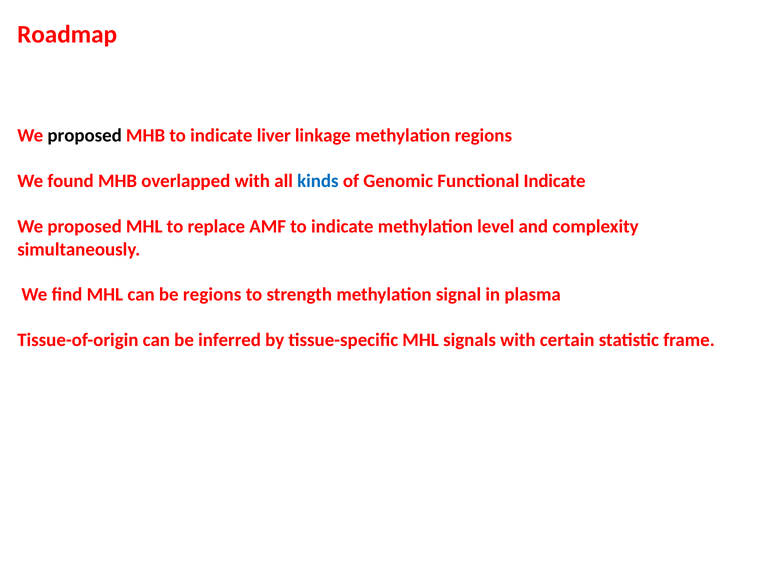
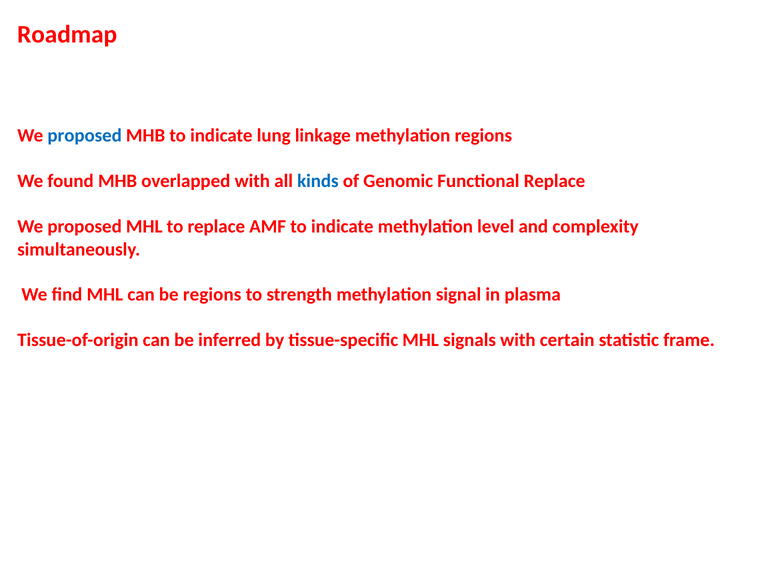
proposed at (85, 136) colour: black -> blue
liver: liver -> lung
Functional Indicate: Indicate -> Replace
